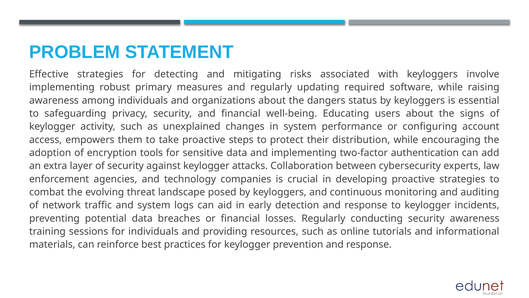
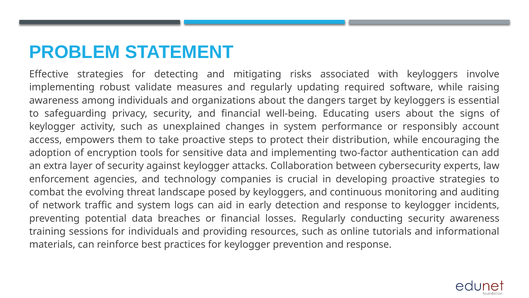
primary: primary -> validate
status: status -> target
configuring: configuring -> responsibly
